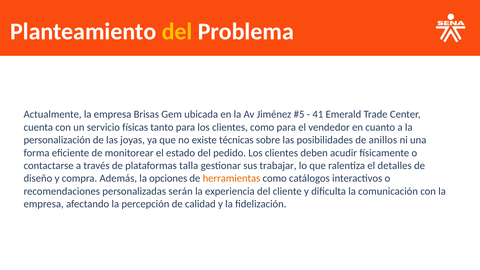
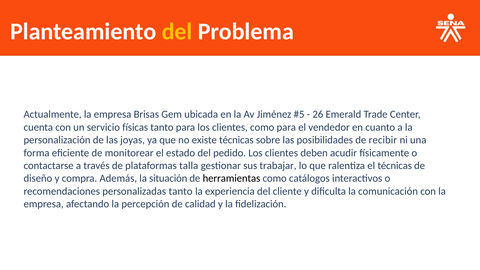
41: 41 -> 26
anillos: anillos -> recibir
el detalles: detalles -> técnicas
opciones: opciones -> situación
herramientas colour: orange -> black
personalizadas serán: serán -> tanto
